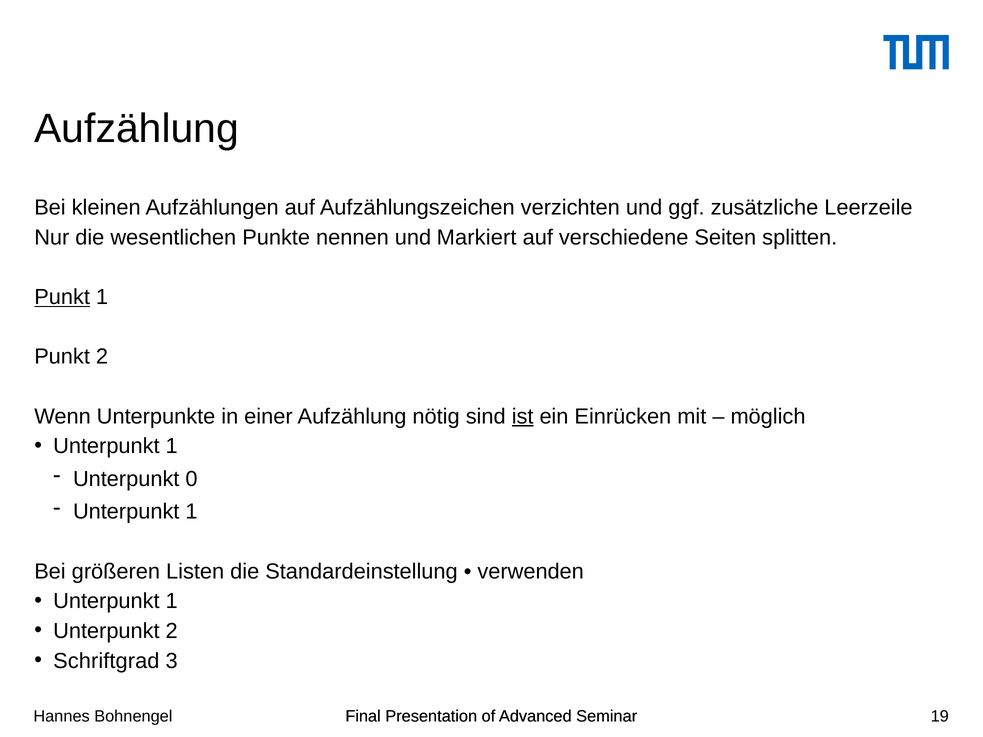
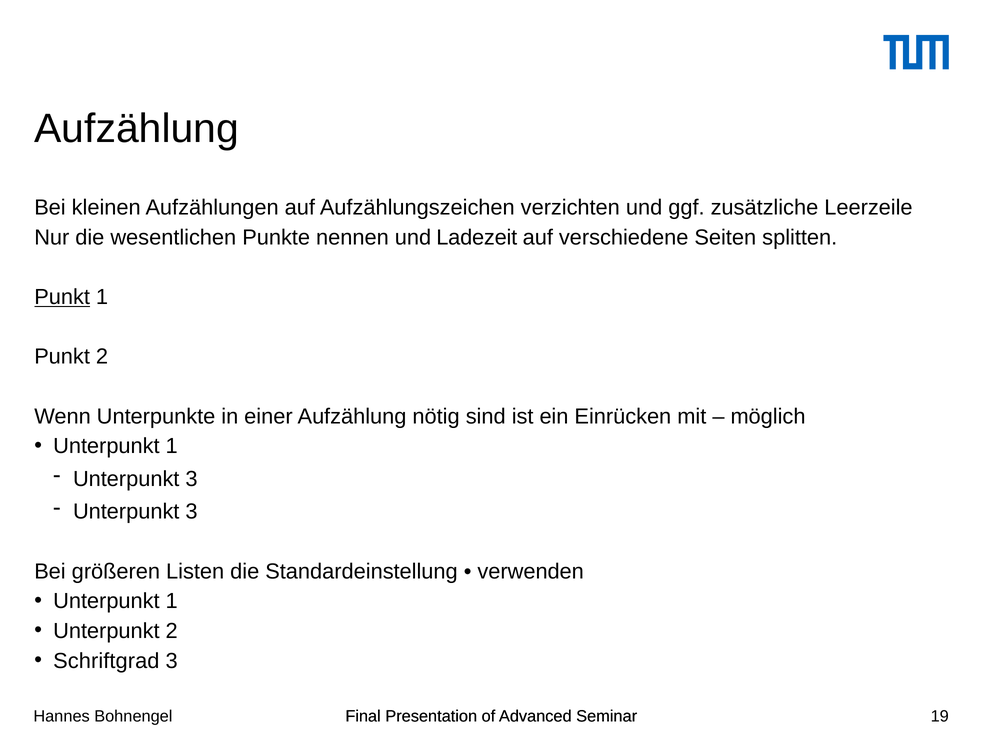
Markiert: Markiert -> Ladezeit
ist underline: present -> none
0 at (191, 479): 0 -> 3
1 at (191, 512): 1 -> 3
